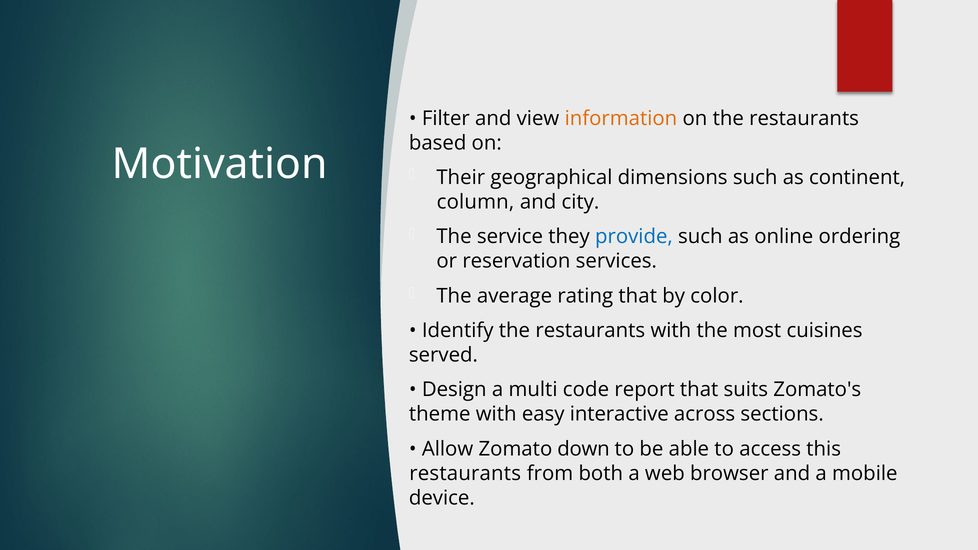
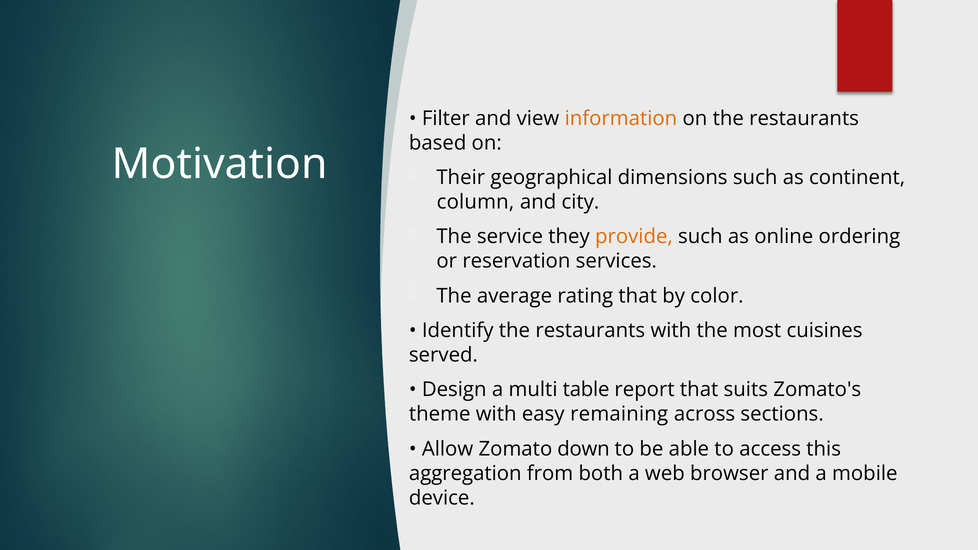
provide colour: blue -> orange
code: code -> table
interactive: interactive -> remaining
restaurants at (465, 473): restaurants -> aggregation
